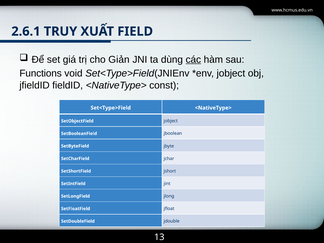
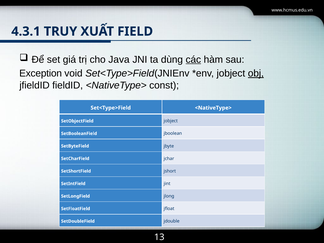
2.6.1: 2.6.1 -> 4.3.1
Giản: Giản -> Java
Functions: Functions -> Exception
obj underline: none -> present
